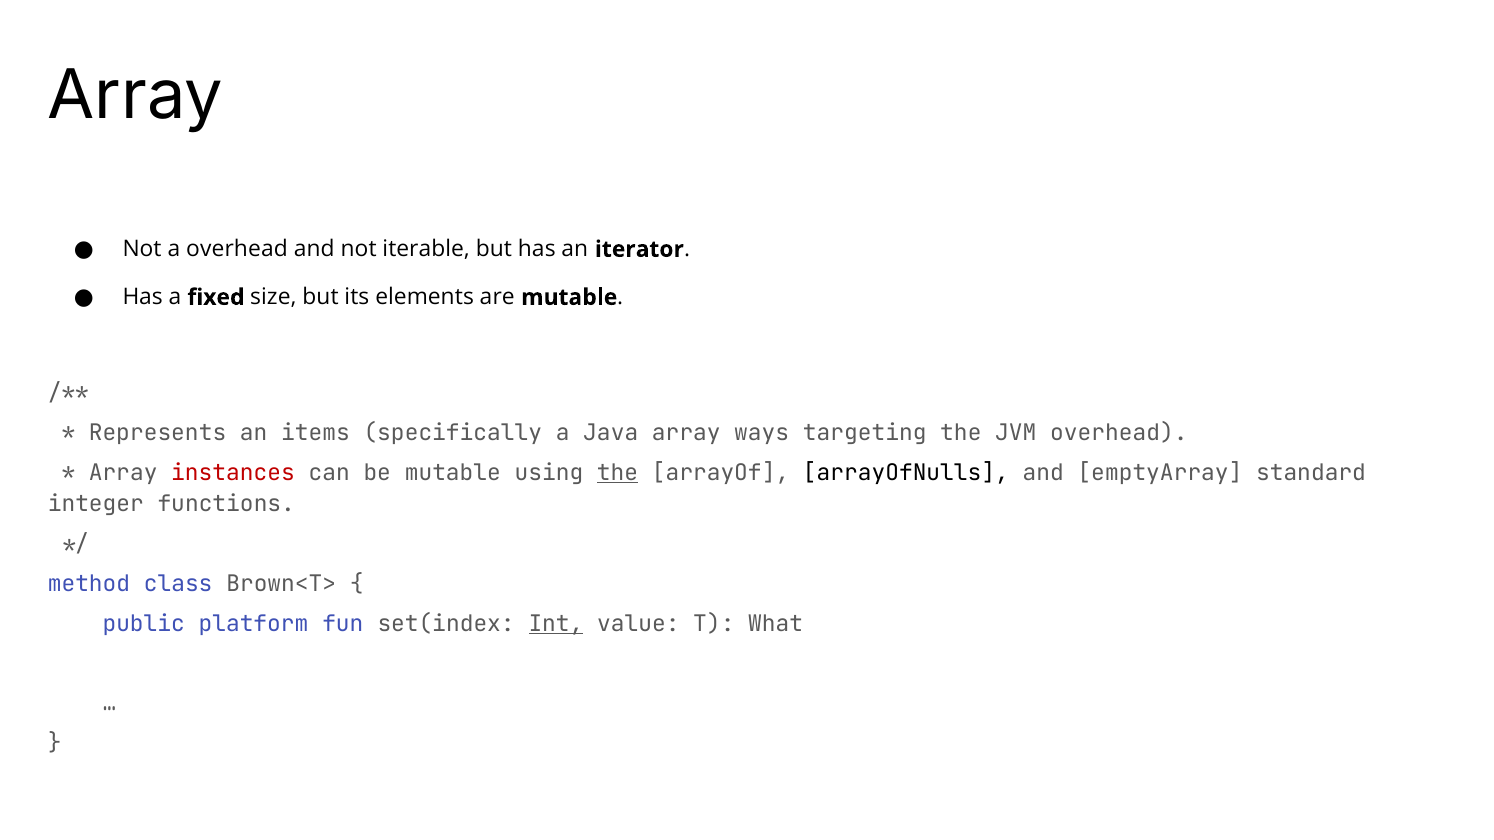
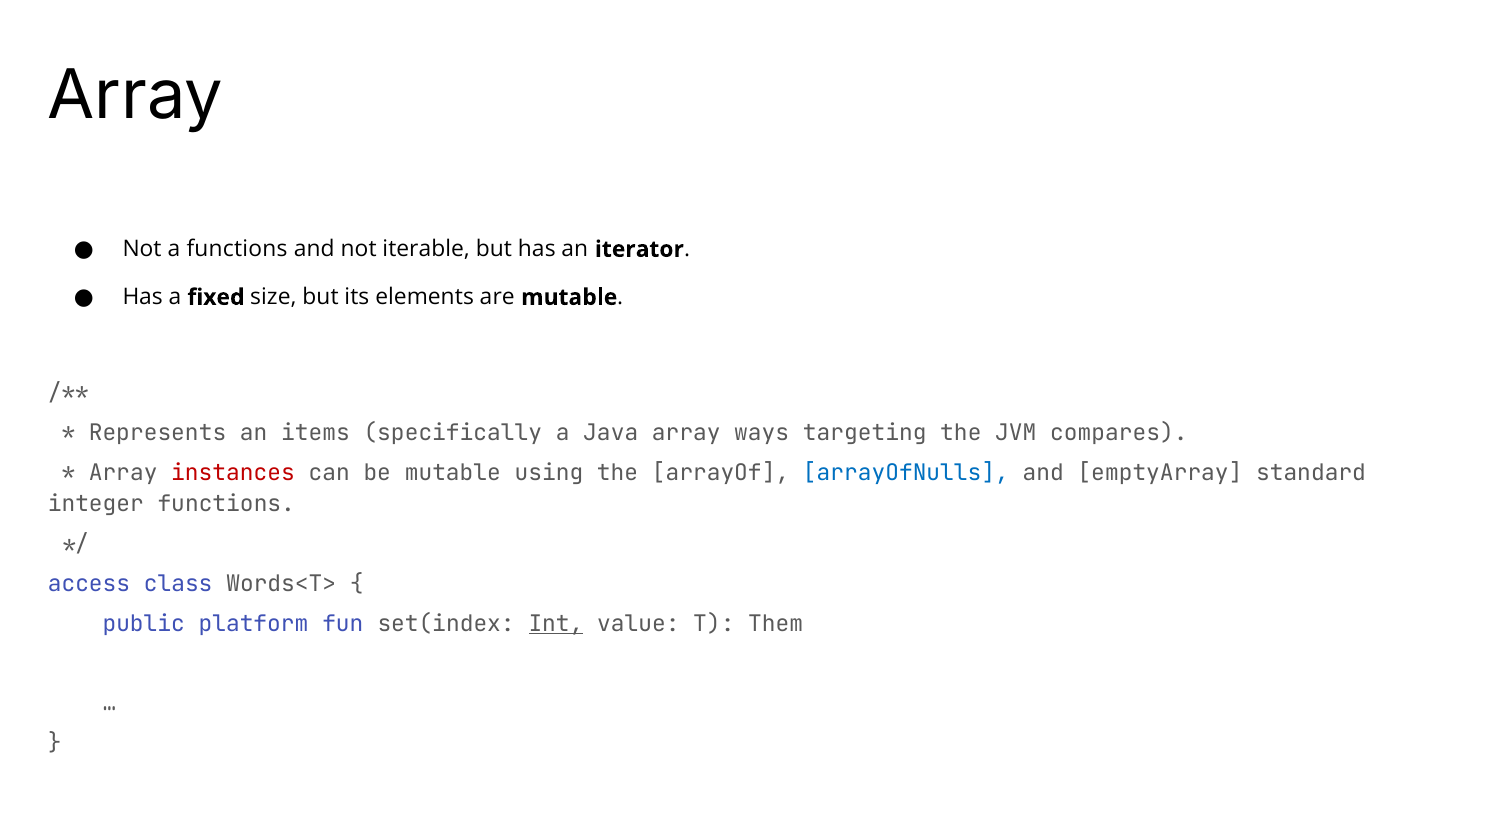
a overhead: overhead -> functions
JVM overhead: overhead -> compares
the at (618, 473) underline: present -> none
arrayOfNulls colour: black -> blue
method: method -> access
Brown<T>: Brown<T> -> Words<T>
What: What -> Them
